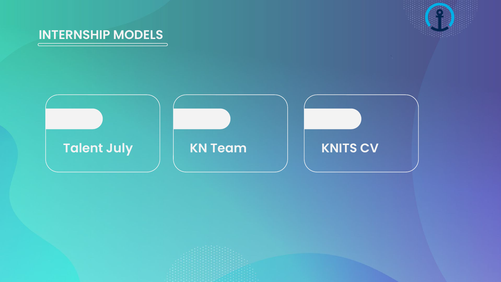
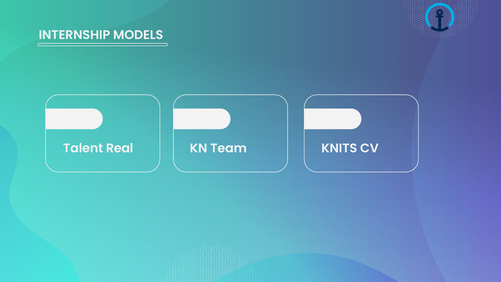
July: July -> Real
